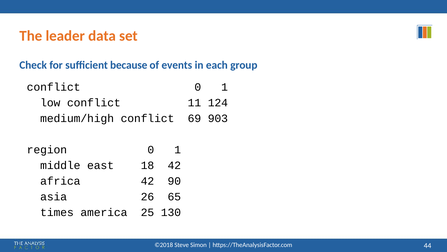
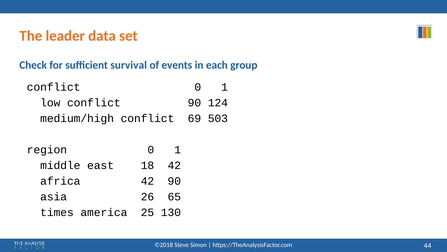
because: because -> survival
conflict 11: 11 -> 90
903: 903 -> 503
